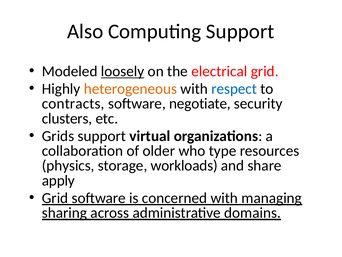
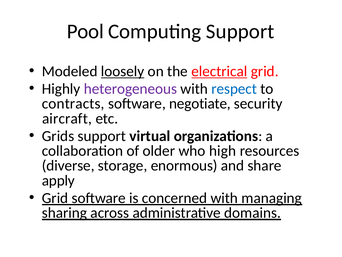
Also: Also -> Pool
electrical underline: none -> present
heterogeneous colour: orange -> purple
clusters: clusters -> aircraft
type: type -> high
physics: physics -> diverse
workloads: workloads -> enormous
